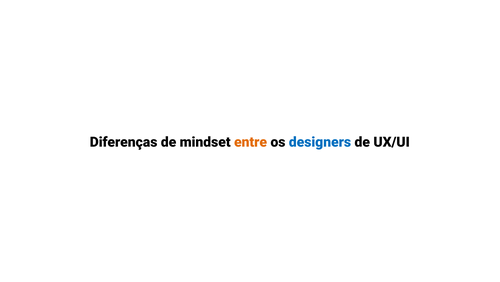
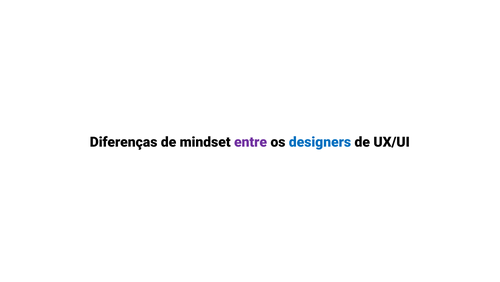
entre colour: orange -> purple
